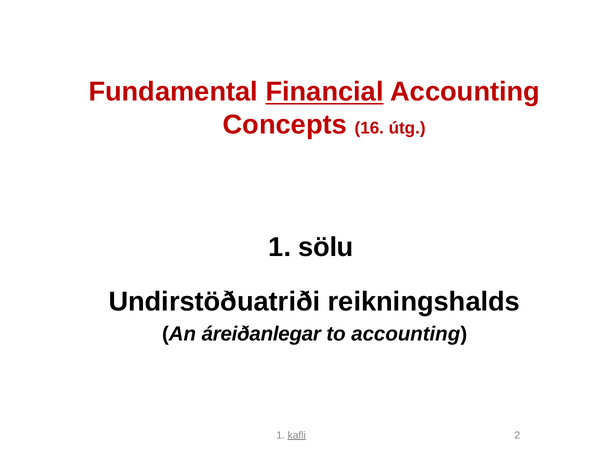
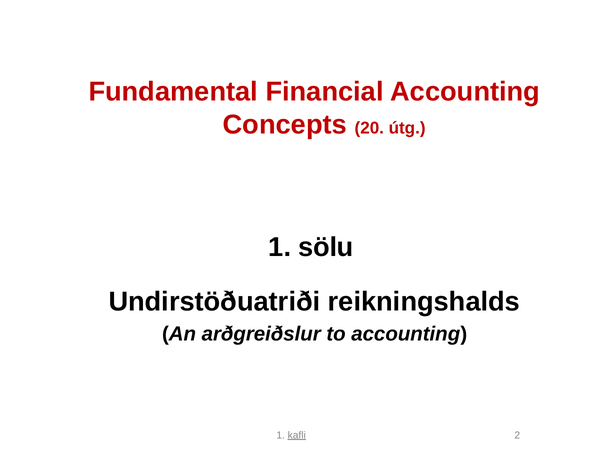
Financial underline: present -> none
16: 16 -> 20
áreiðanlegar: áreiðanlegar -> arðgreiðslur
